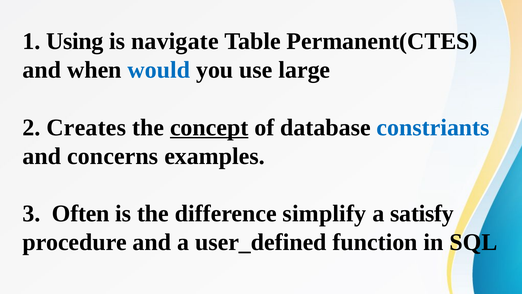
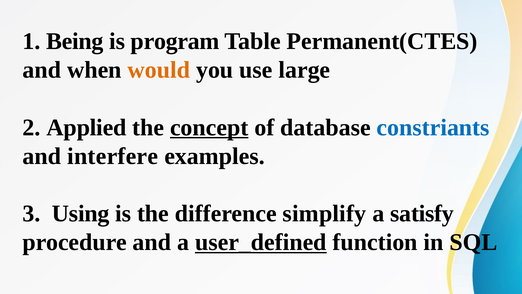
Using: Using -> Being
navigate: navigate -> program
would colour: blue -> orange
Creates: Creates -> Applied
concerns: concerns -> interfere
Often: Often -> Using
user_defined underline: none -> present
